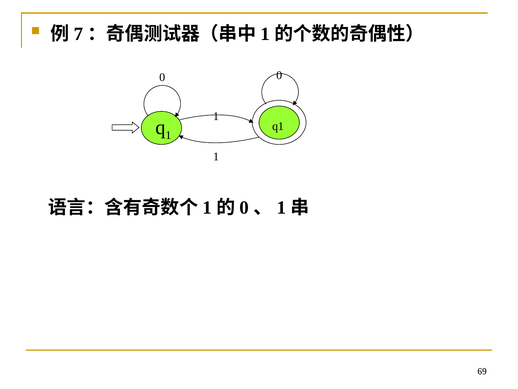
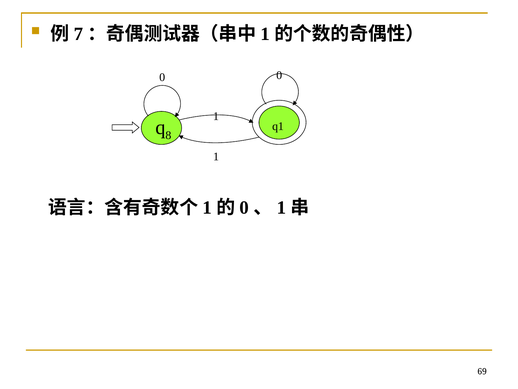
1 at (168, 135): 1 -> 8
